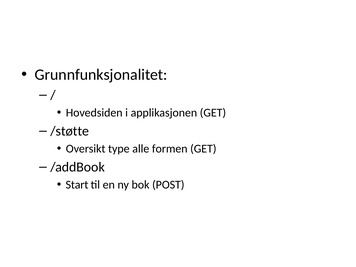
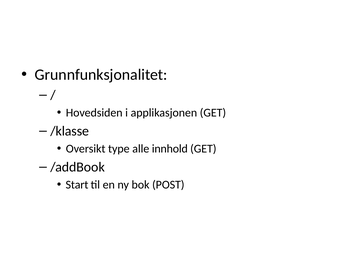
/støtte: /støtte -> /klasse
formen: formen -> innhold
